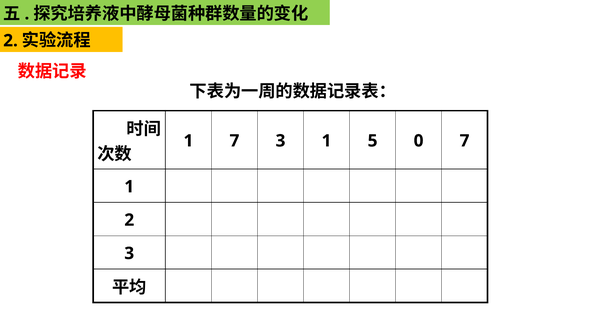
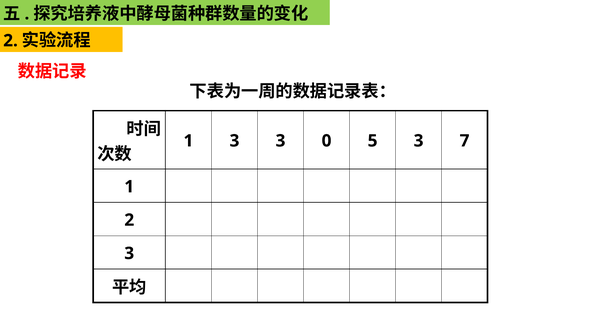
1 7: 7 -> 3
3 1: 1 -> 0
5 0: 0 -> 3
